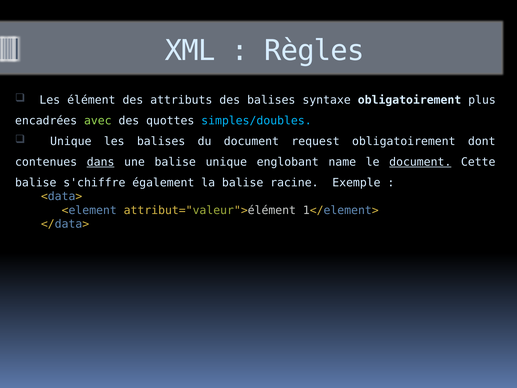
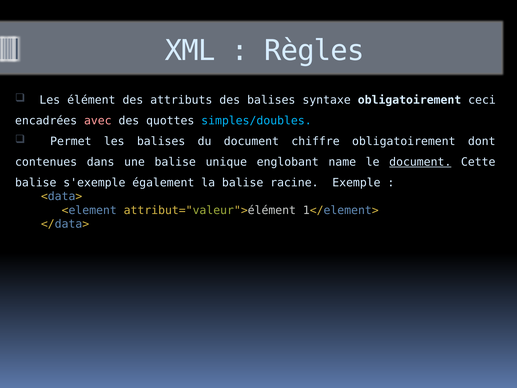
plus: plus -> ceci
avec colour: light green -> pink
Unique at (71, 141): Unique -> Permet
request: request -> chiffre
dans underline: present -> none
s'chiffre: s'chiffre -> s'exemple
